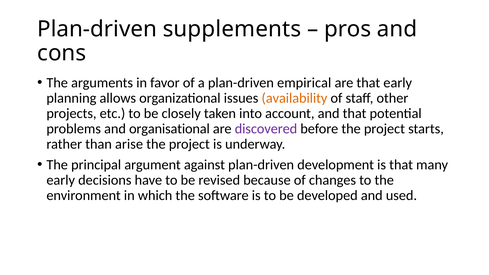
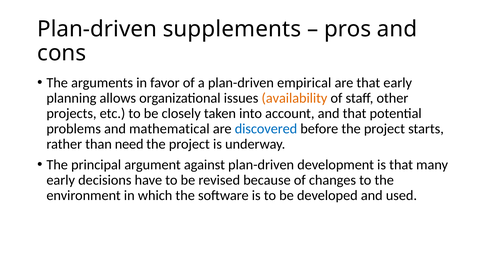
organisational: organisational -> mathematical
discovered colour: purple -> blue
arise: arise -> need
